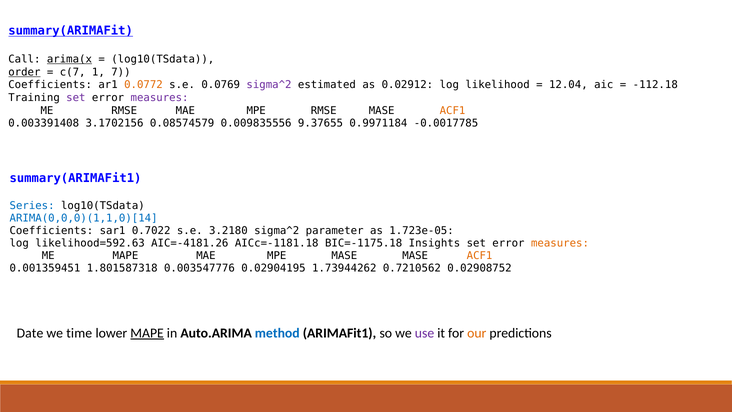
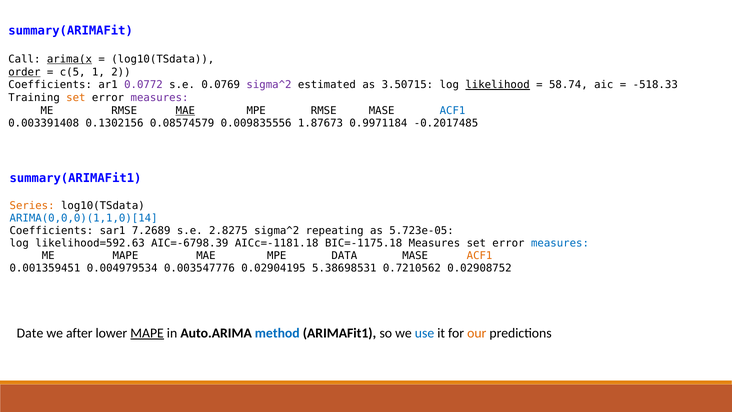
summary(ARIMAFit underline: present -> none
c(7: c(7 -> c(5
7: 7 -> 2
0.0772 colour: orange -> purple
0.02912: 0.02912 -> 3.50715
likelihood underline: none -> present
12.04: 12.04 -> 58.74
-112.18: -112.18 -> -518.33
set at (76, 98) colour: purple -> orange
MAE at (185, 110) underline: none -> present
ACF1 at (453, 110) colour: orange -> blue
3.1702156: 3.1702156 -> 0.1302156
9.37655: 9.37655 -> 1.87673
-0.0017785: -0.0017785 -> -0.2017485
Series colour: blue -> orange
0.7022: 0.7022 -> 7.2689
3.2180: 3.2180 -> 2.8275
parameter: parameter -> repeating
1.723e-05: 1.723e-05 -> 5.723e-05
AIC=-4181.26: AIC=-4181.26 -> AIC=-6798.39
BIC=-1175.18 Insights: Insights -> Measures
measures at (560, 243) colour: orange -> blue
MPE MASE: MASE -> DATA
1.801587318: 1.801587318 -> 0.004979534
1.73944262: 1.73944262 -> 5.38698531
time: time -> after
use colour: purple -> blue
